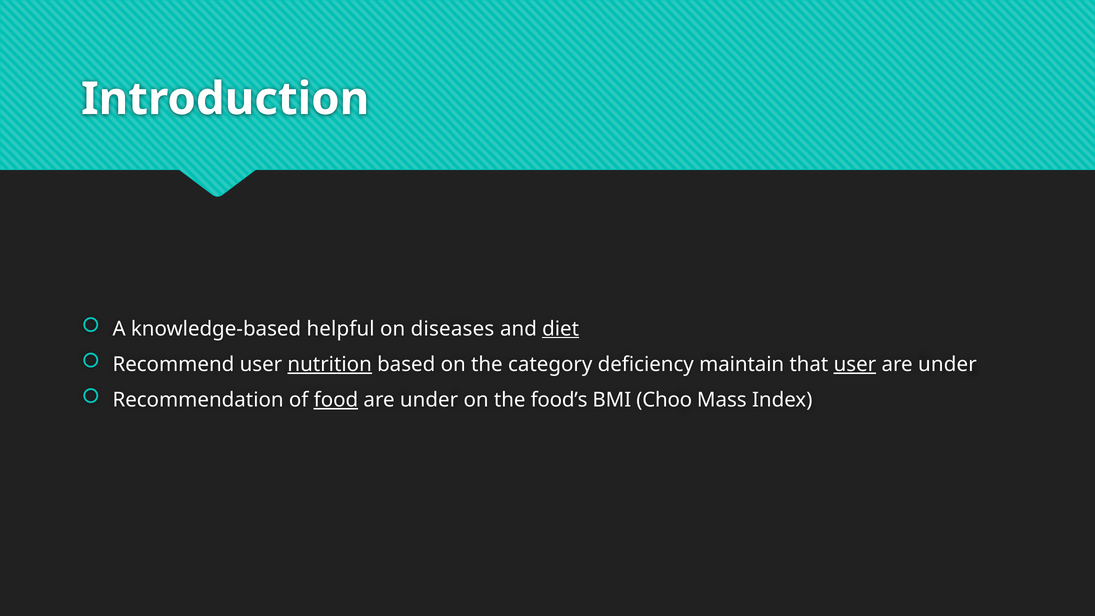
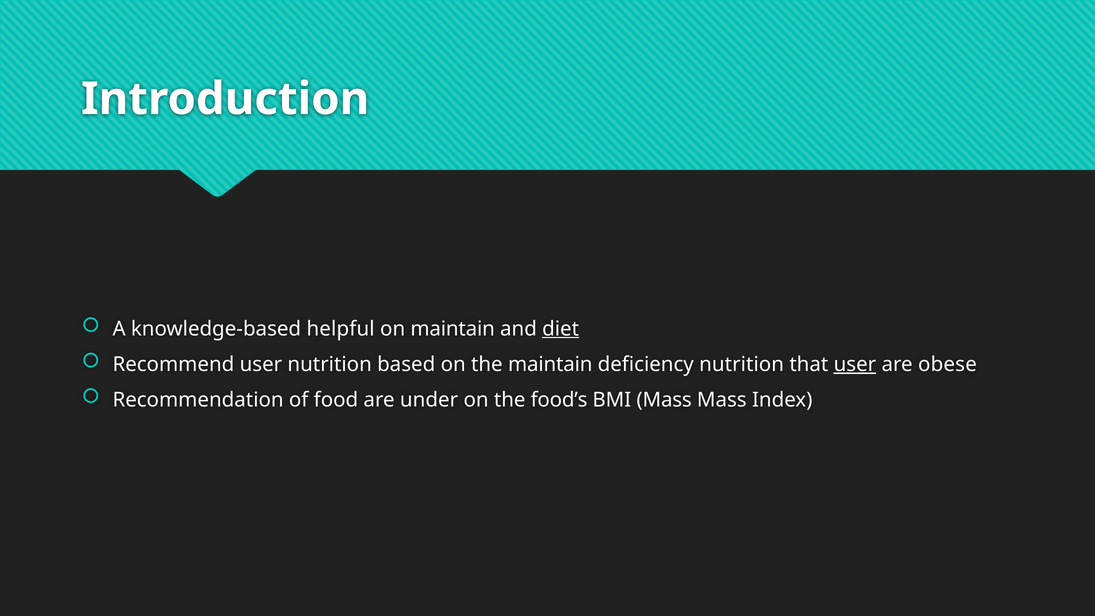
on diseases: diseases -> maintain
nutrition at (330, 364) underline: present -> none
the category: category -> maintain
deficiency maintain: maintain -> nutrition
under at (947, 364): under -> obese
food underline: present -> none
BMI Choo: Choo -> Mass
